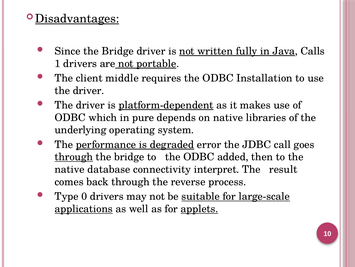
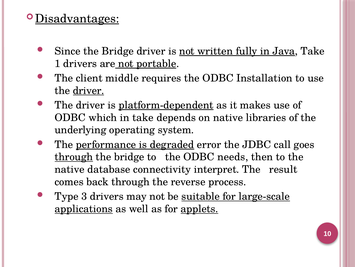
Java Calls: Calls -> Take
driver at (89, 90) underline: none -> present
in pure: pure -> take
added: added -> needs
0: 0 -> 3
